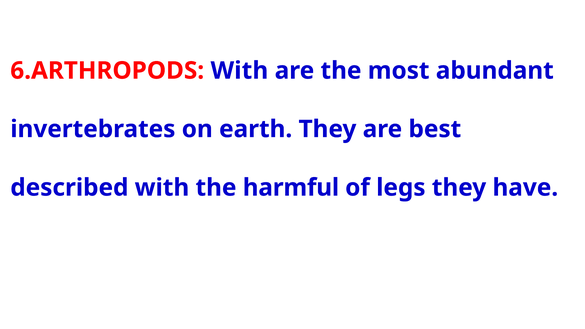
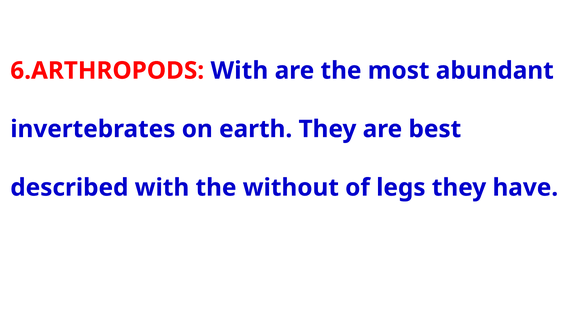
harmful: harmful -> without
